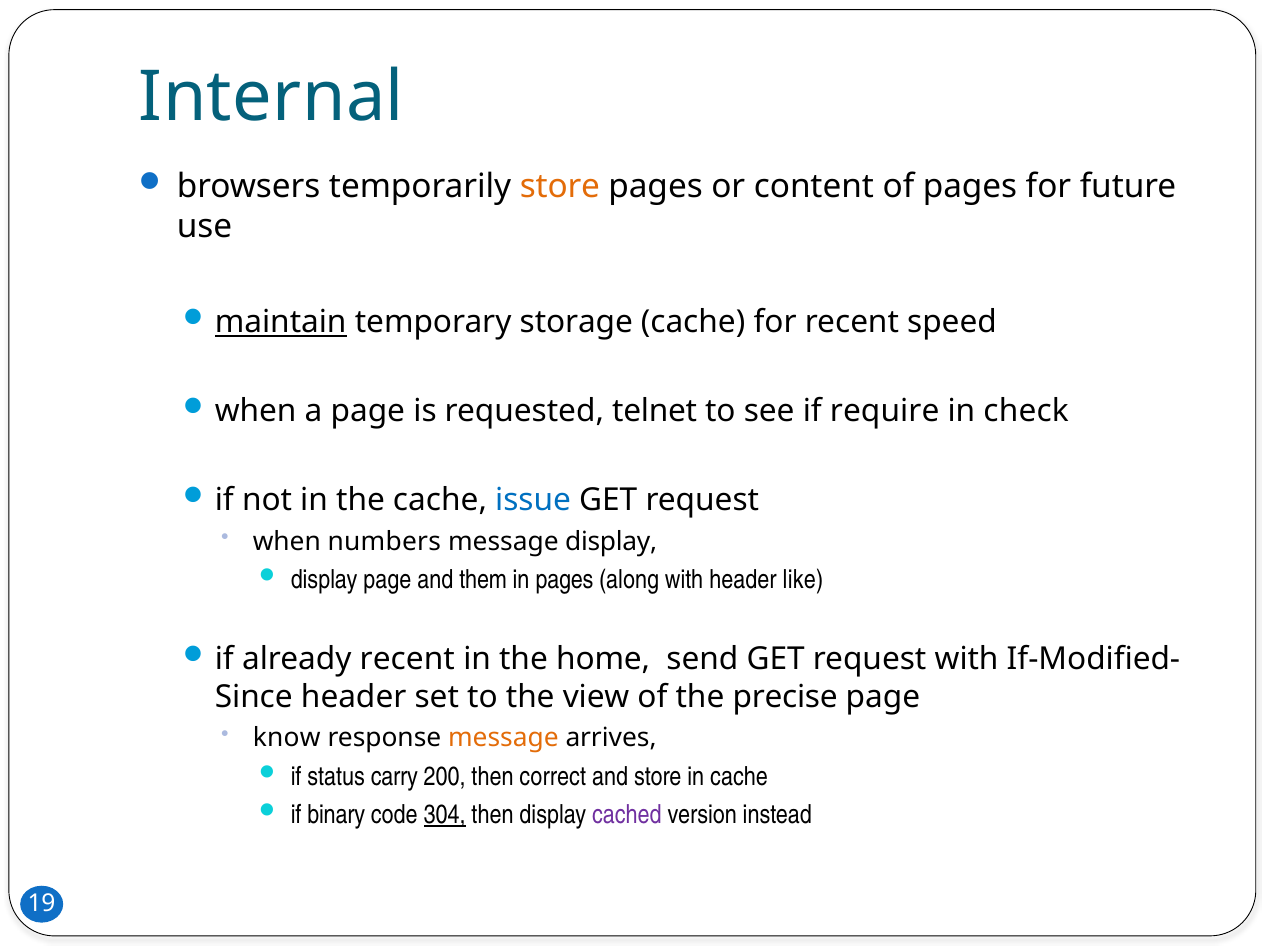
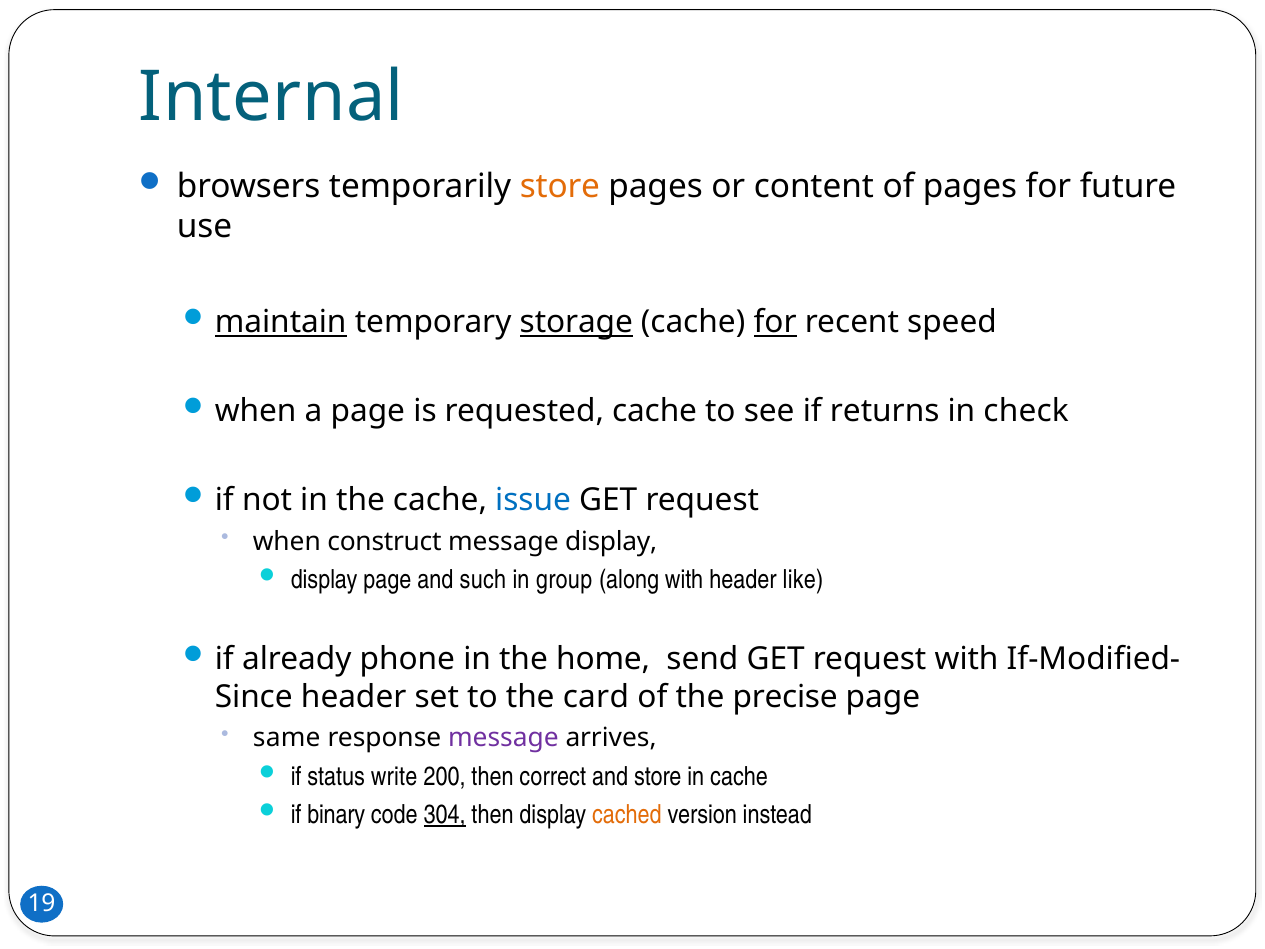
storage underline: none -> present
for at (775, 322) underline: none -> present
requested telnet: telnet -> cache
require: require -> returns
numbers: numbers -> construct
them: them -> such
in pages: pages -> group
already recent: recent -> phone
view: view -> card
know: know -> same
message at (503, 738) colour: orange -> purple
carry: carry -> write
cached colour: purple -> orange
